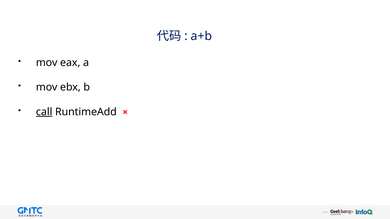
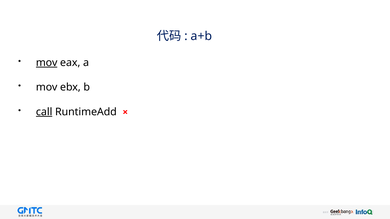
mov at (47, 63) underline: none -> present
